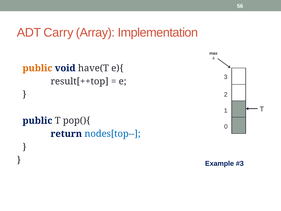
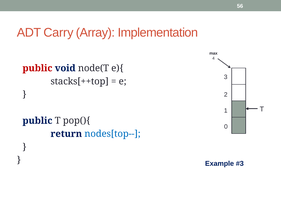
public at (37, 68) colour: orange -> red
have(T: have(T -> node(T
result[++top: result[++top -> stacks[++top
